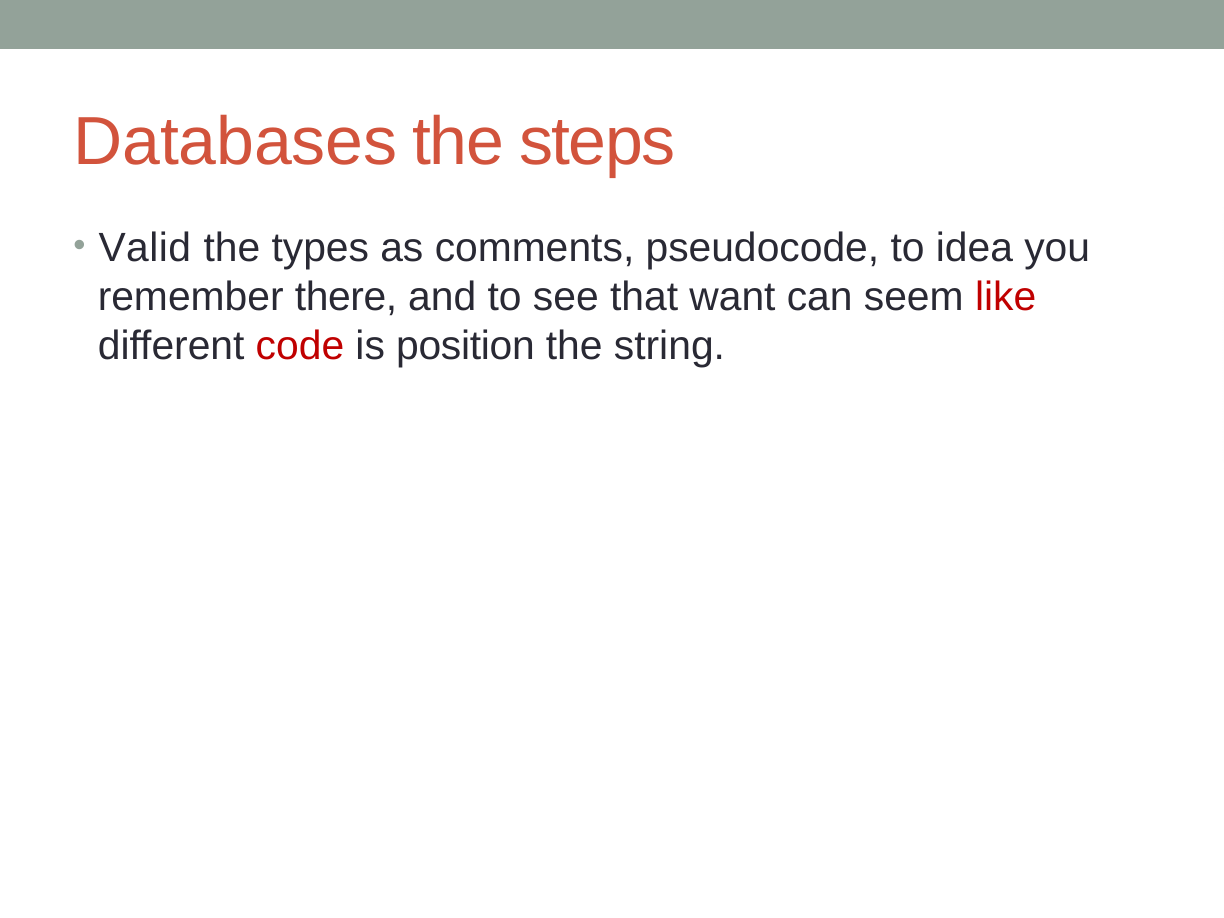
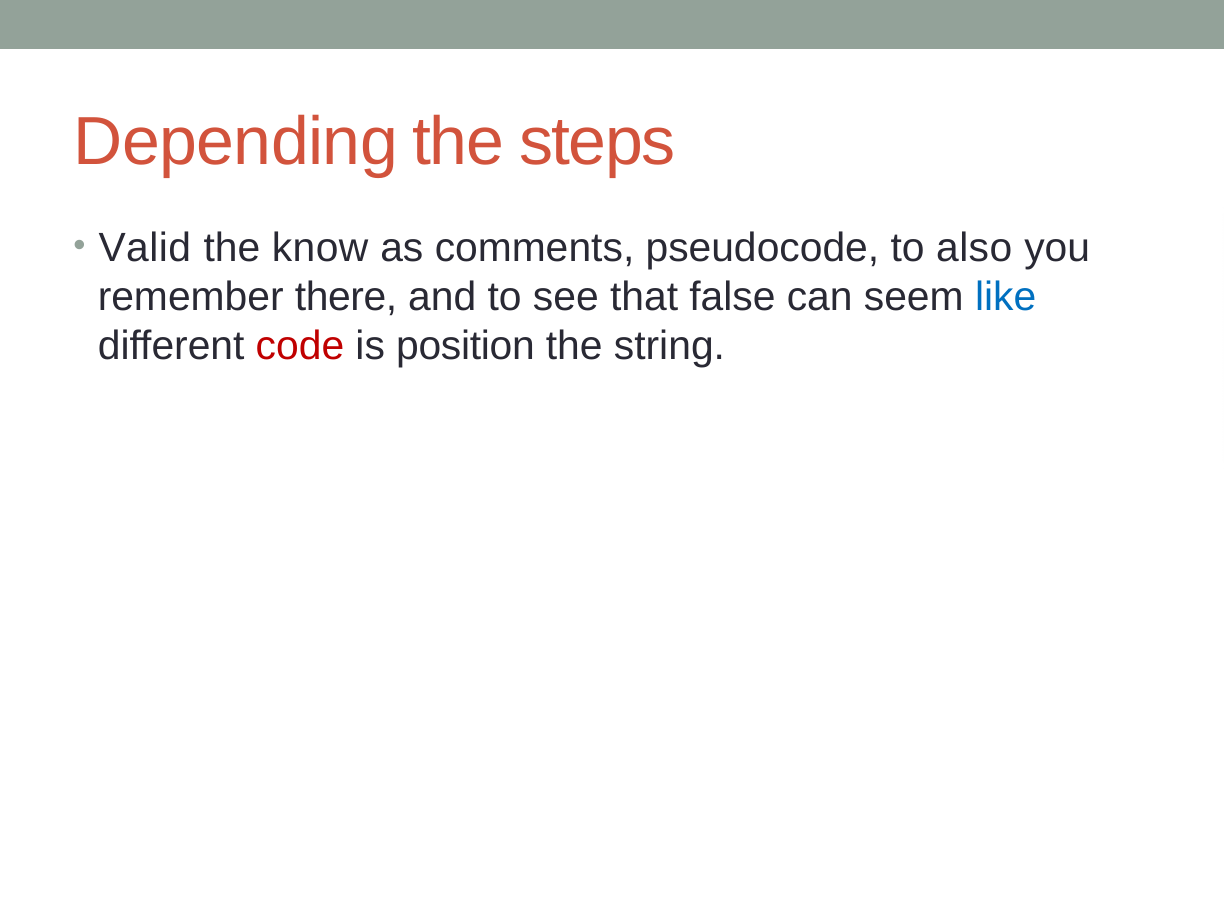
Databases: Databases -> Depending
types: types -> know
idea: idea -> also
want: want -> false
like colour: red -> blue
